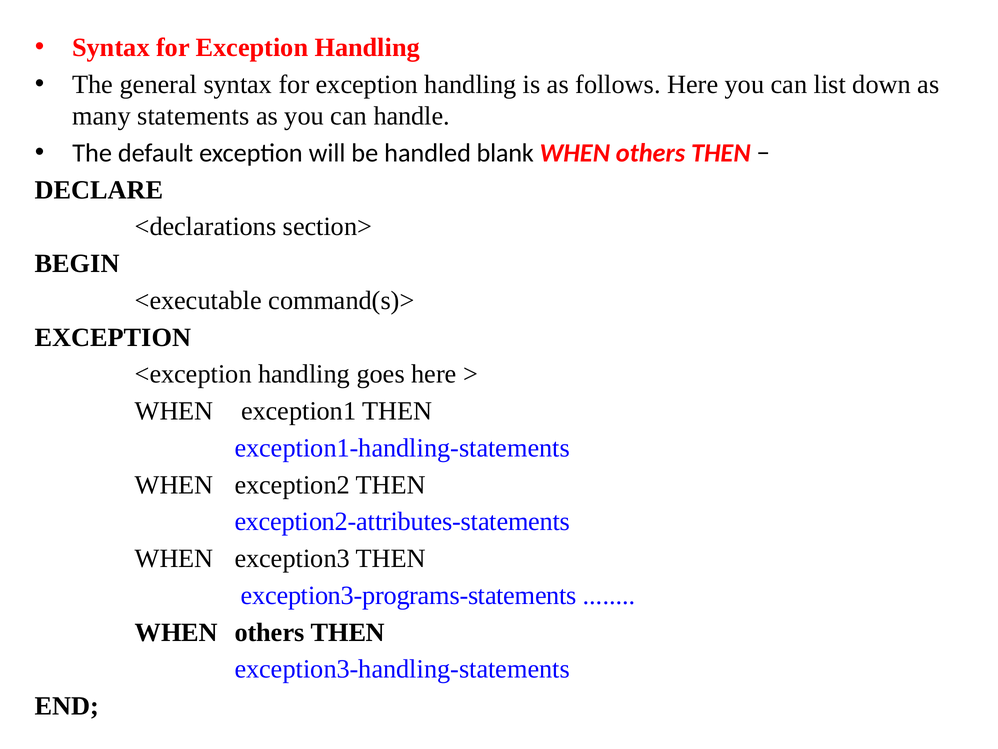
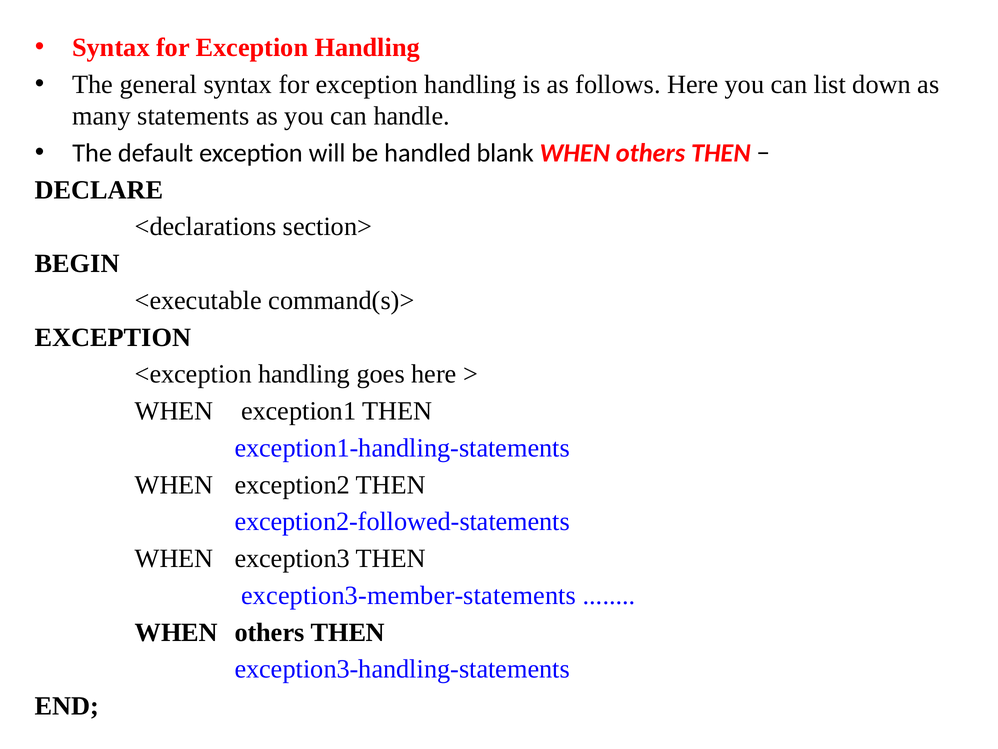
exception2-attributes-statements: exception2-attributes-statements -> exception2-followed-statements
exception3-programs-statements: exception3-programs-statements -> exception3-member-statements
